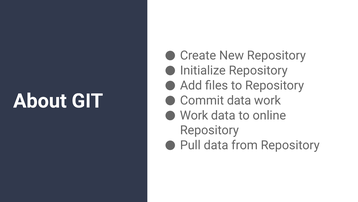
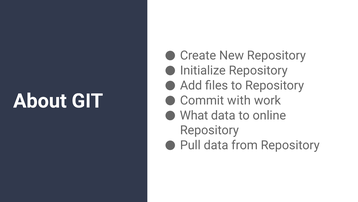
Commit data: data -> with
Work at (194, 115): Work -> What
